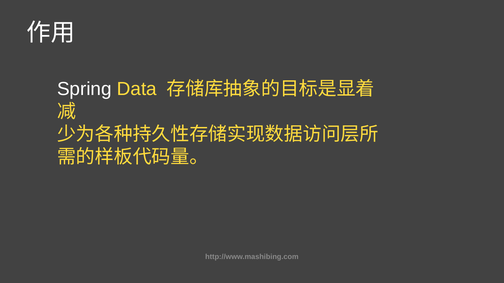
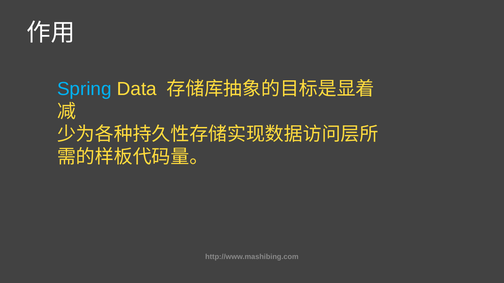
Spring colour: white -> light blue
